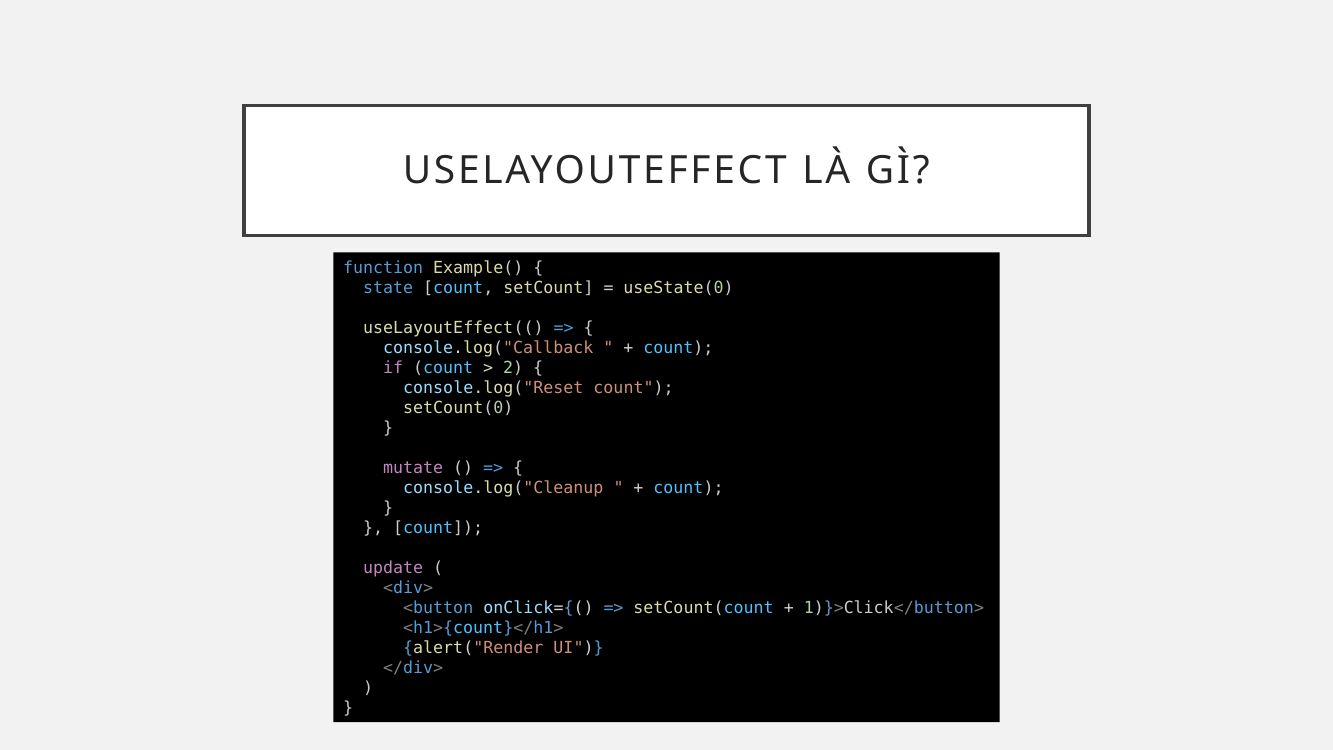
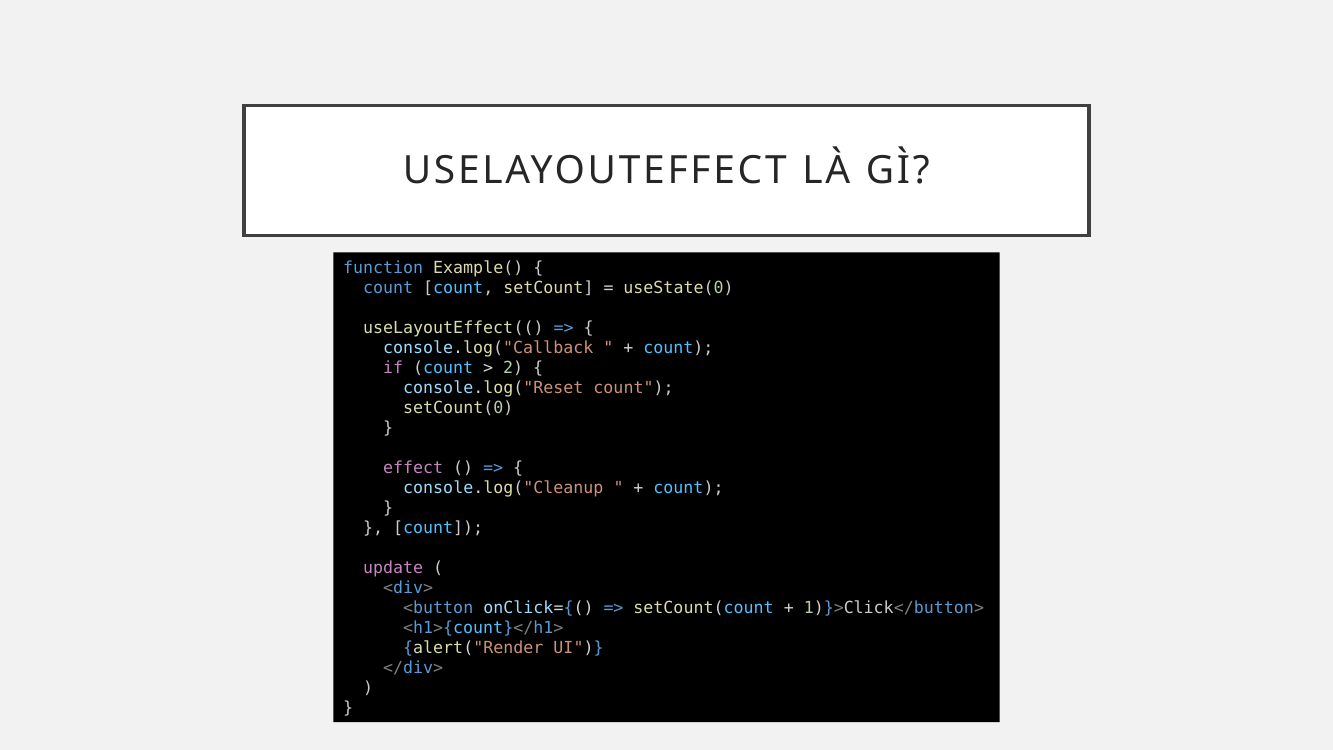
state at (388, 288): state -> count
mutate: mutate -> effect
